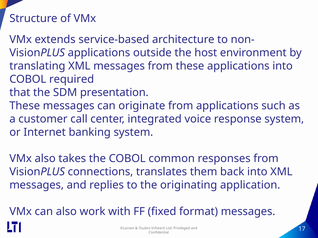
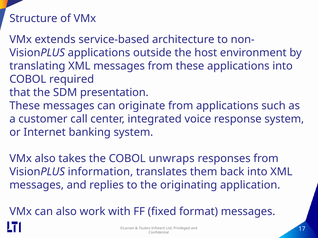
common: common -> unwraps
connections: connections -> information
